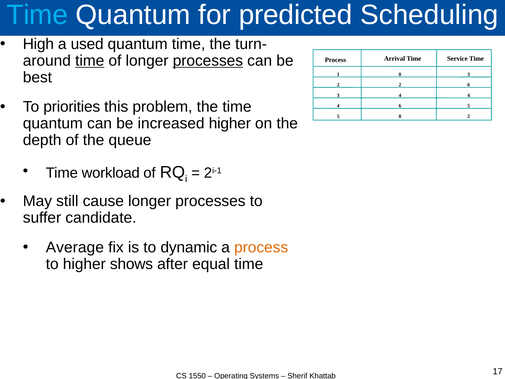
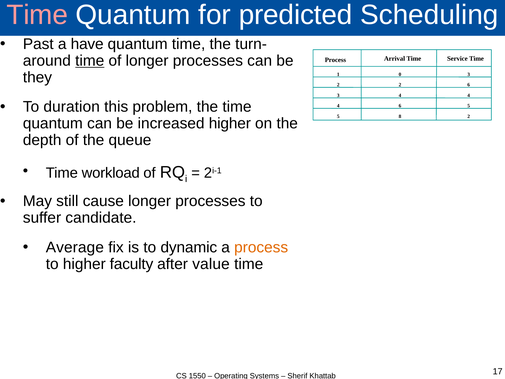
Time at (37, 15) colour: light blue -> pink
High: High -> Past
used: used -> have
processes at (208, 61) underline: present -> none
best: best -> they
priorities: priorities -> duration
shows: shows -> faculty
equal: equal -> value
